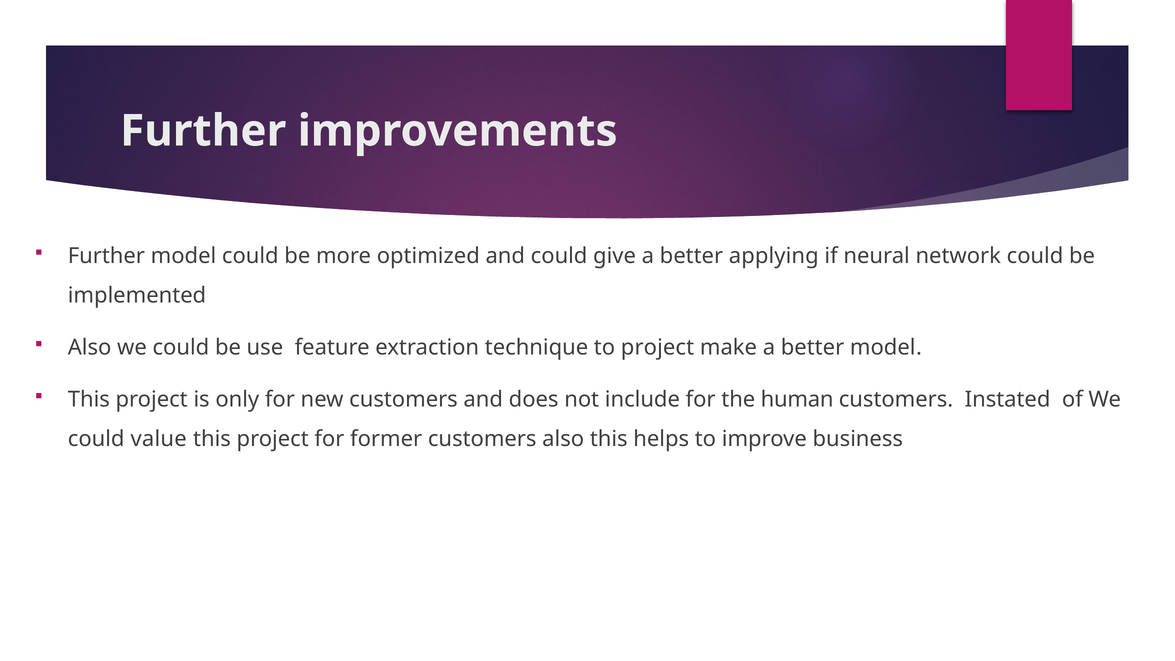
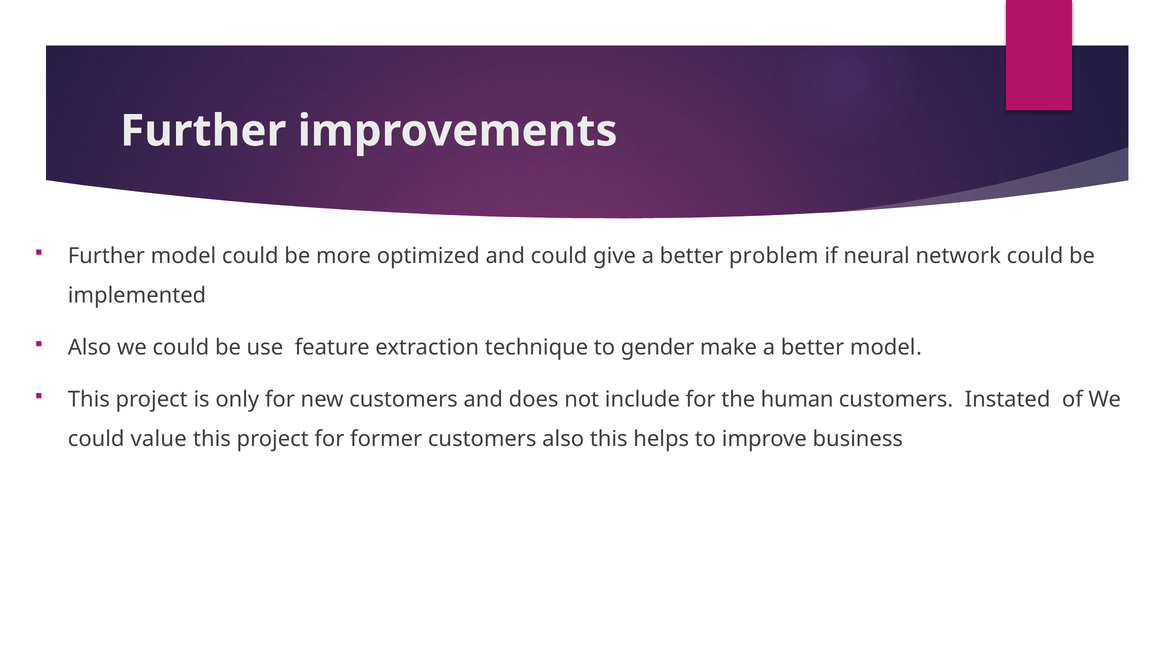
applying: applying -> problem
to project: project -> gender
